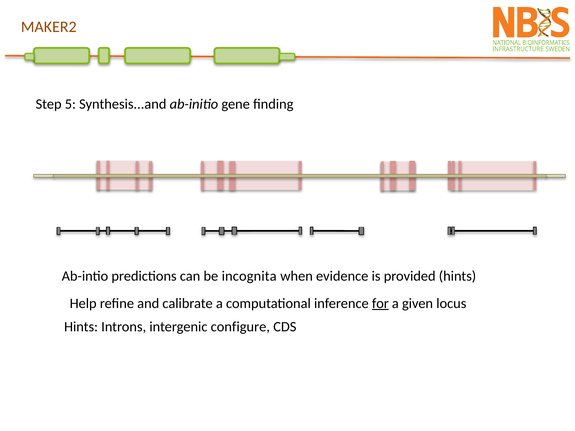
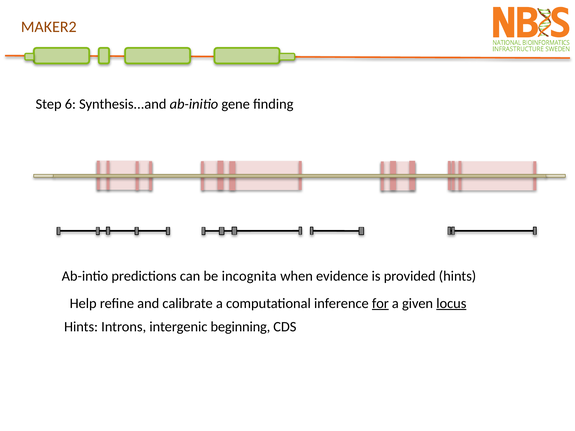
5: 5 -> 6
locus underline: none -> present
configure: configure -> beginning
